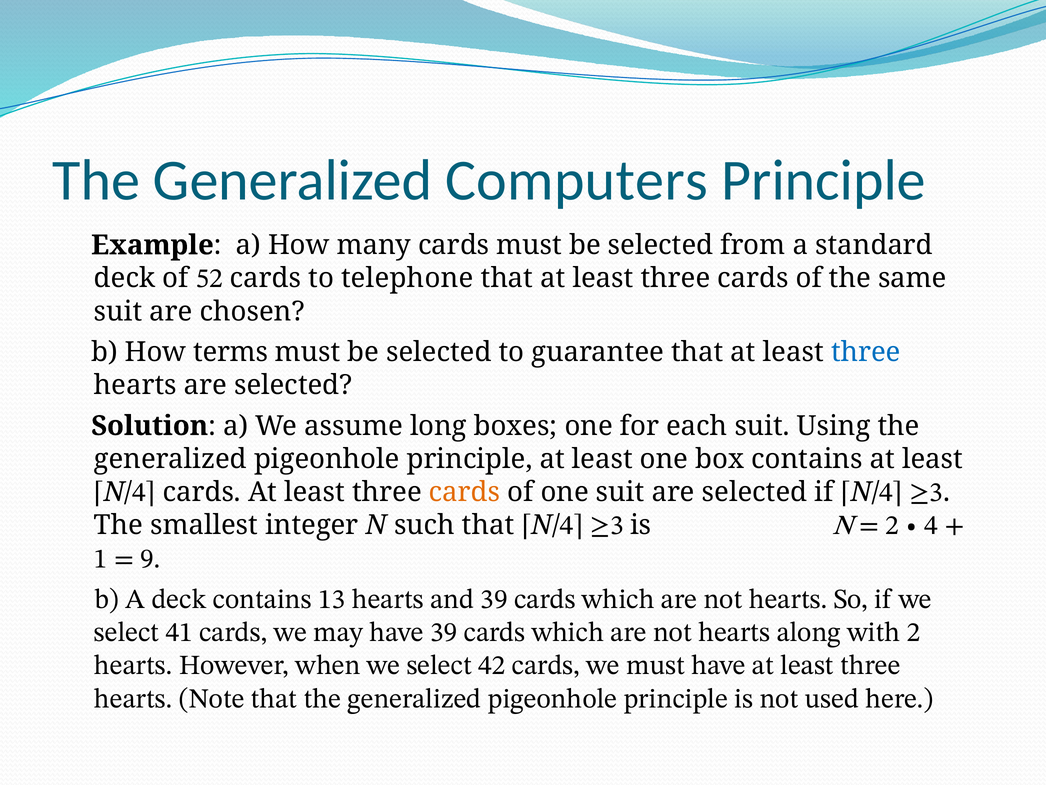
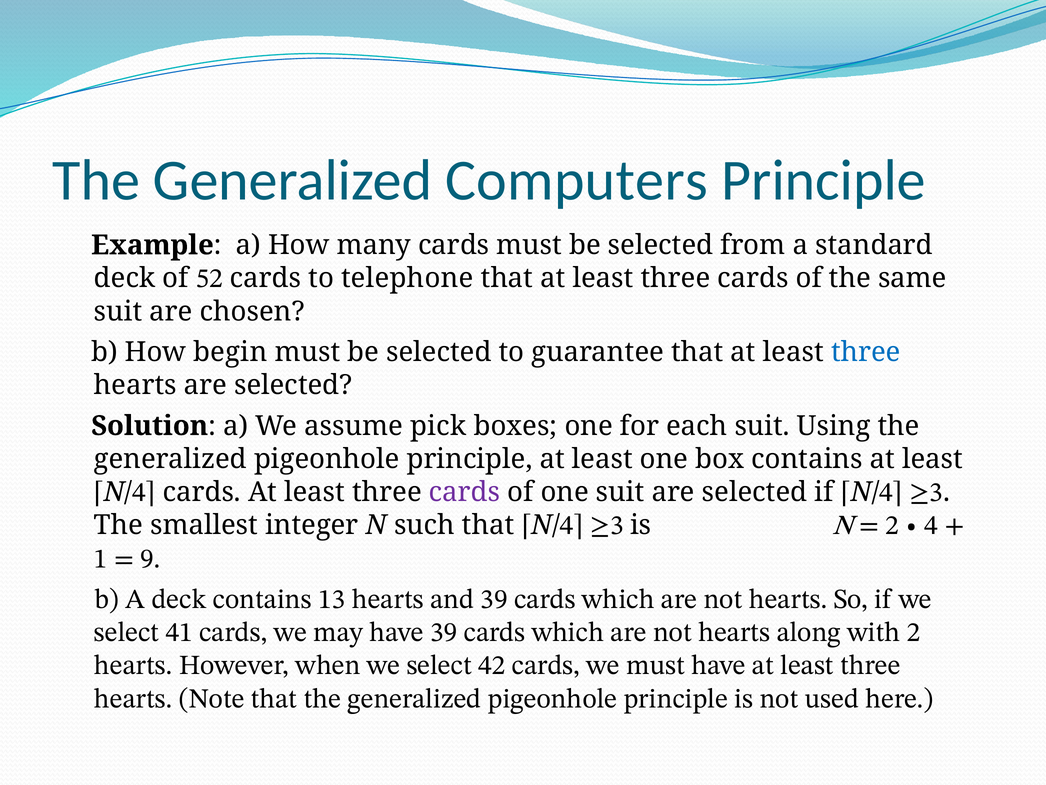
terms: terms -> begin
long: long -> pick
cards at (465, 492) colour: orange -> purple
